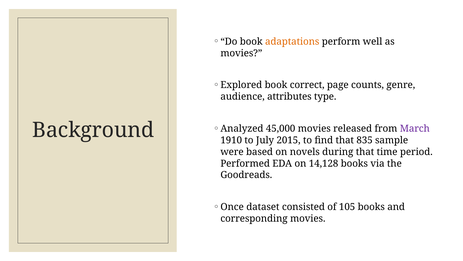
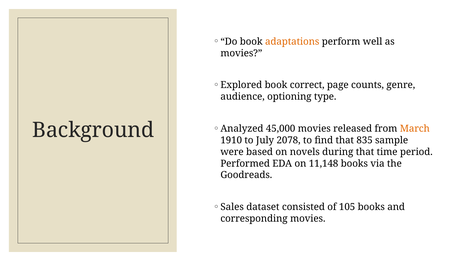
attributes: attributes -> optioning
March colour: purple -> orange
2015: 2015 -> 2078
14,128: 14,128 -> 11,148
Once: Once -> Sales
